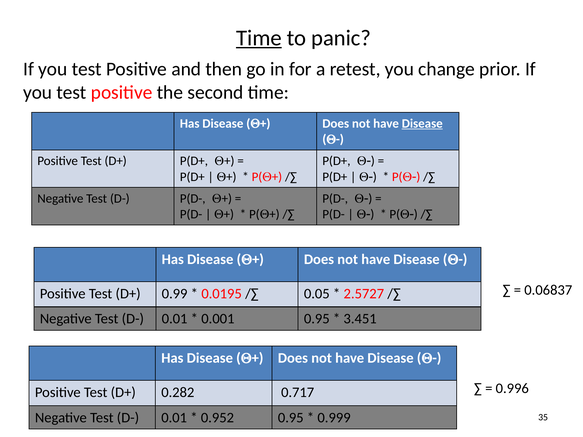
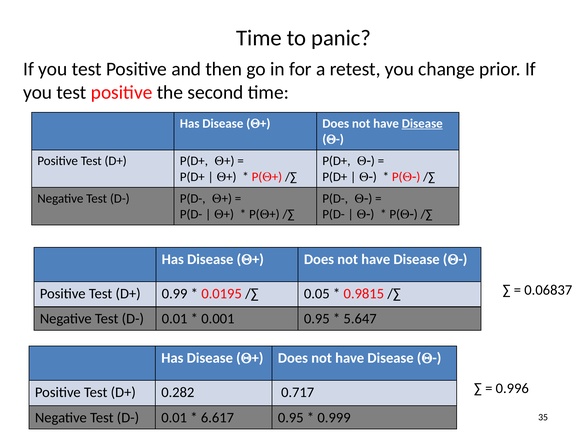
Time at (259, 38) underline: present -> none
2.5727: 2.5727 -> 0.9815
3.451: 3.451 -> 5.647
0.952: 0.952 -> 6.617
